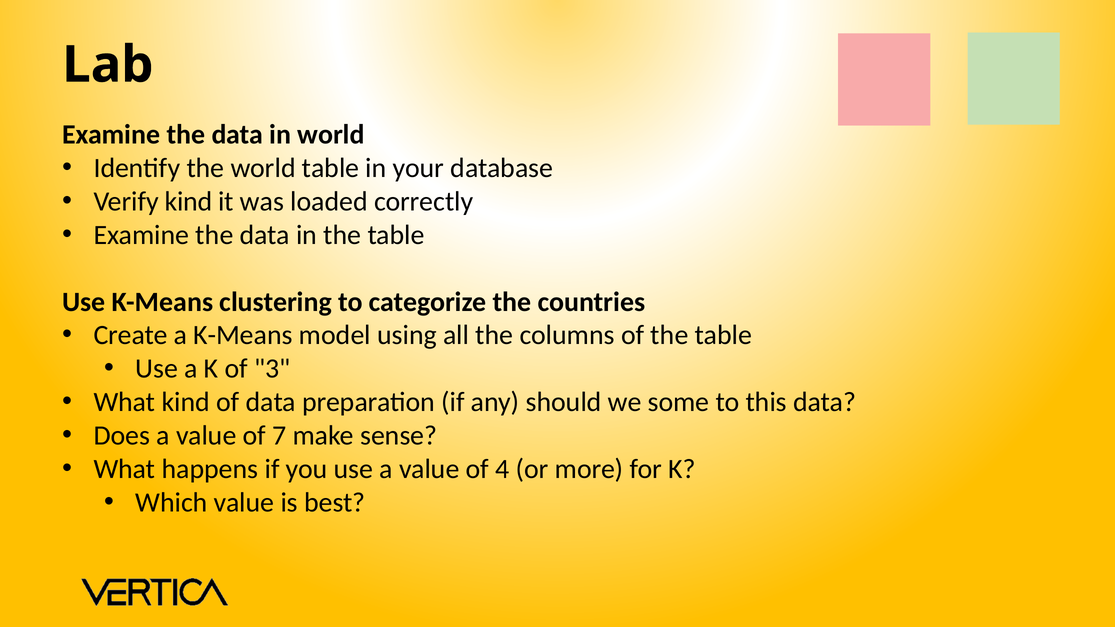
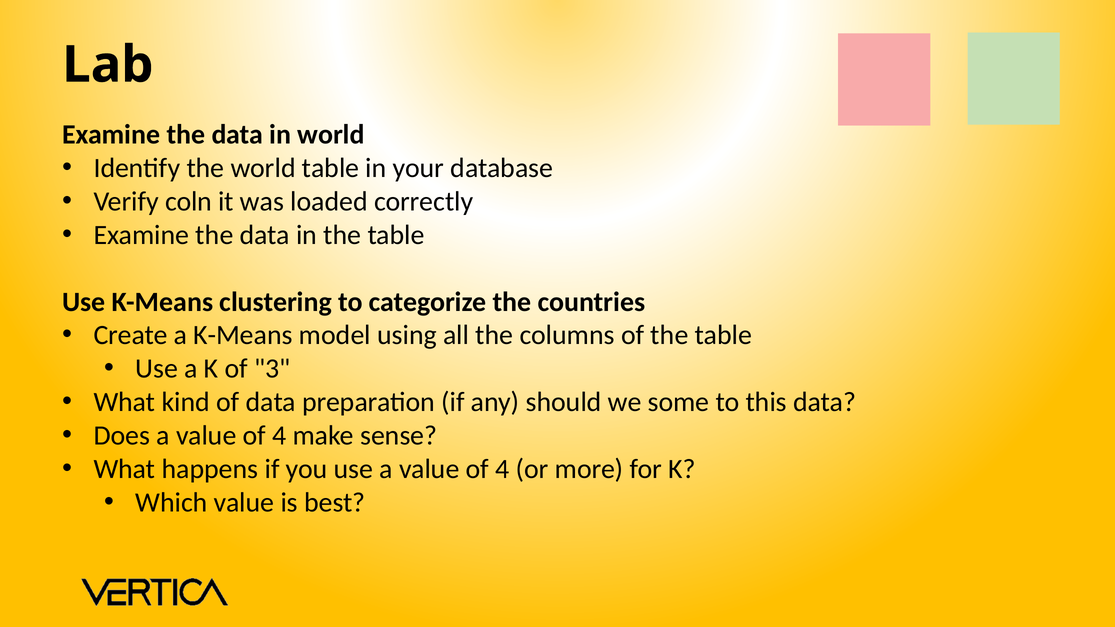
Verify kind: kind -> coln
7 at (279, 436): 7 -> 4
